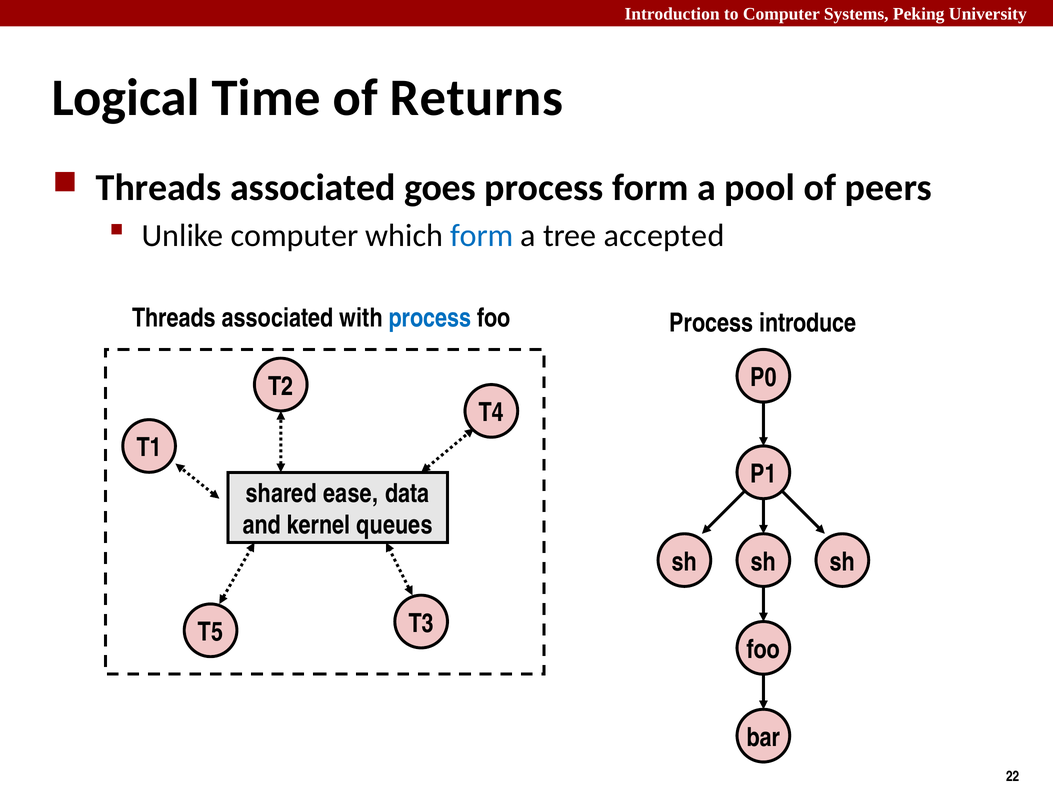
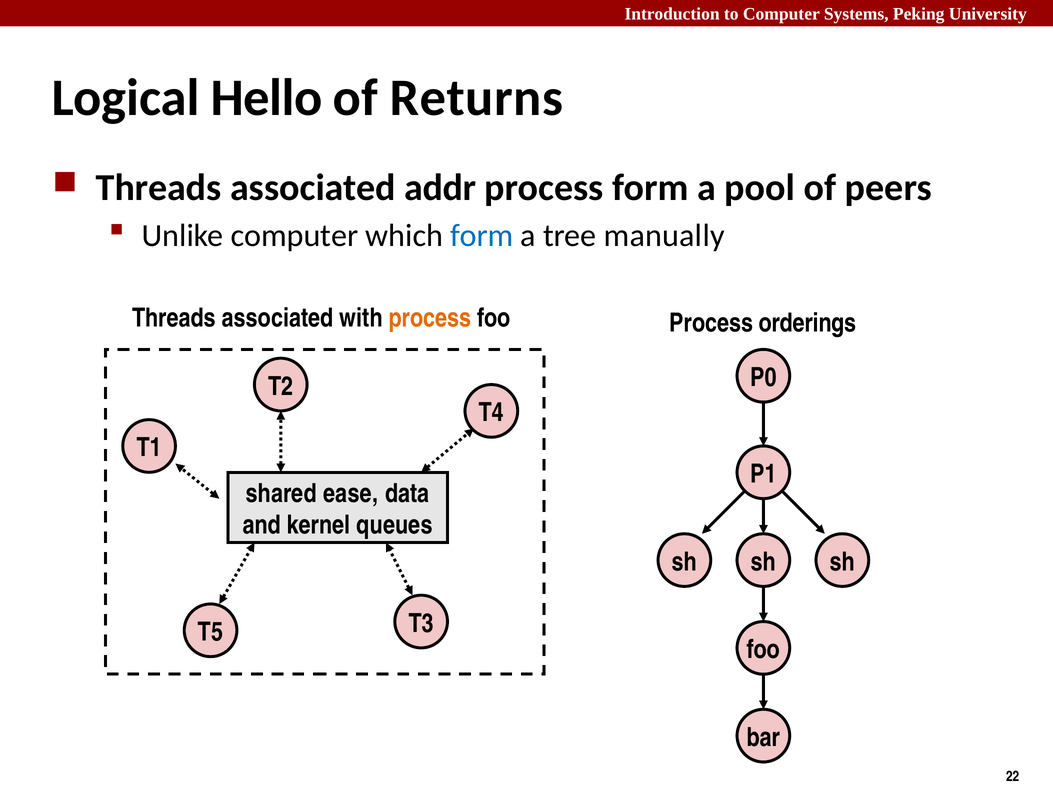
Time: Time -> Hello
goes: goes -> addr
accepted: accepted -> manually
process at (430, 318) colour: blue -> orange
introduce: introduce -> orderings
